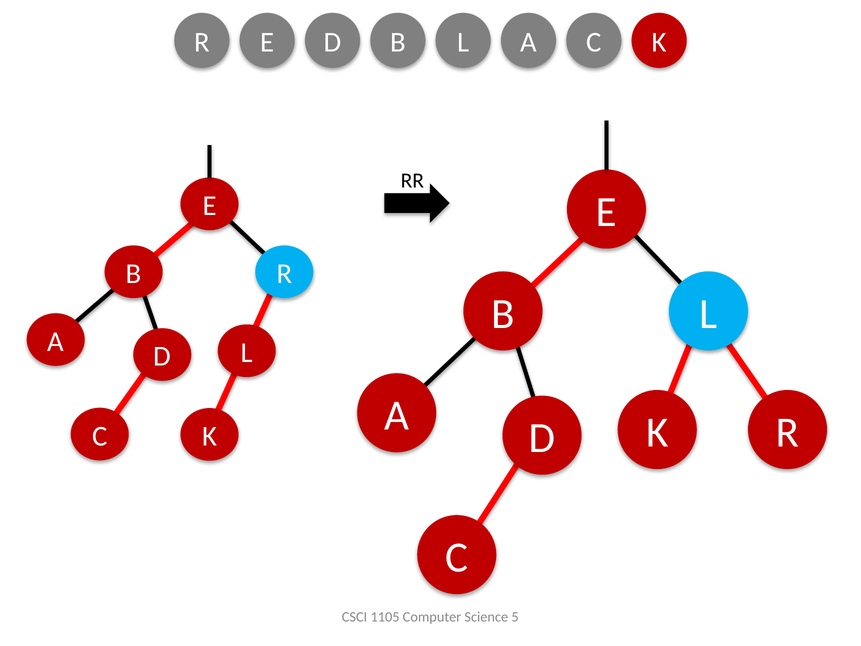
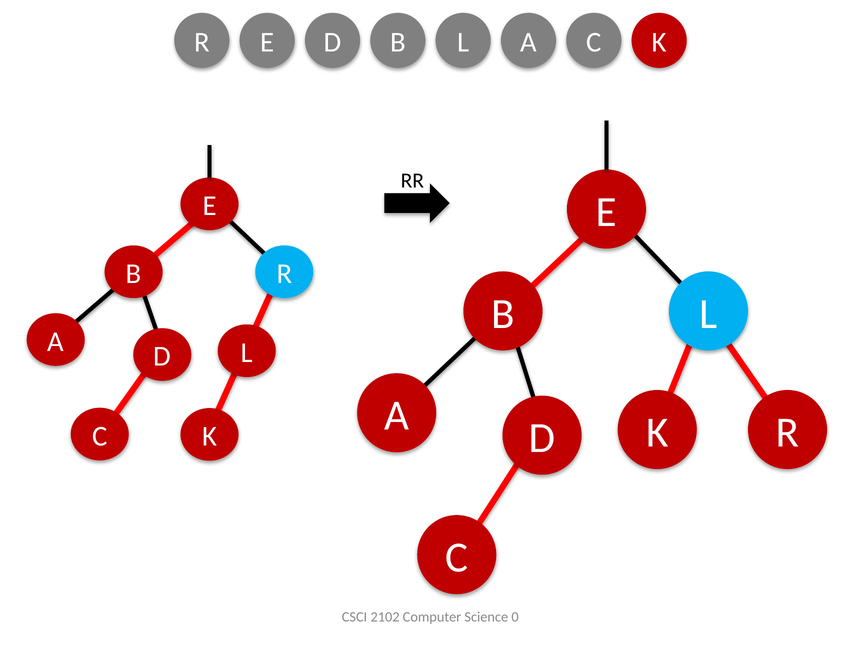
1105: 1105 -> 2102
5: 5 -> 0
